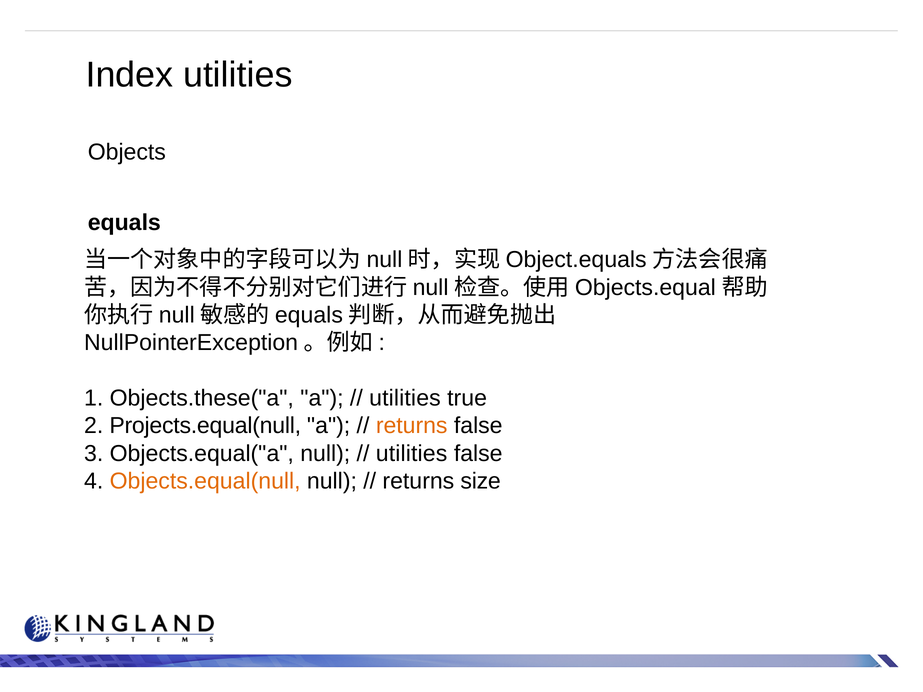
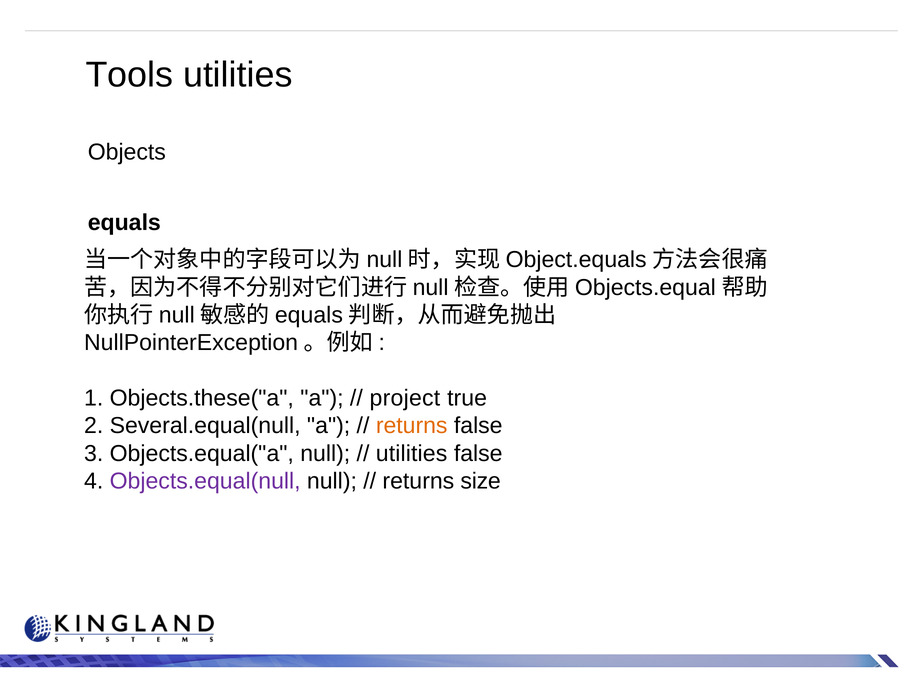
Index: Index -> Tools
utilities at (405, 398): utilities -> project
Projects.equal(null: Projects.equal(null -> Several.equal(null
Objects.equal(null colour: orange -> purple
